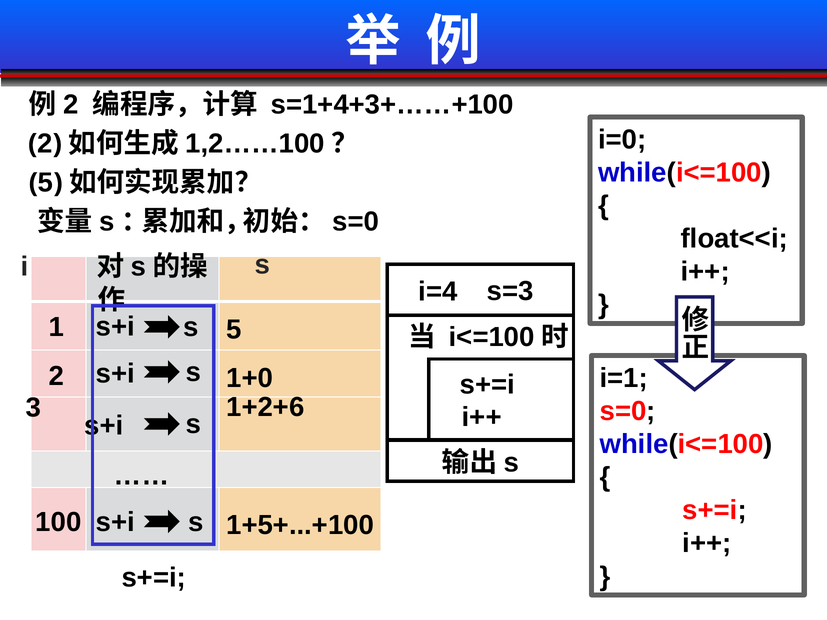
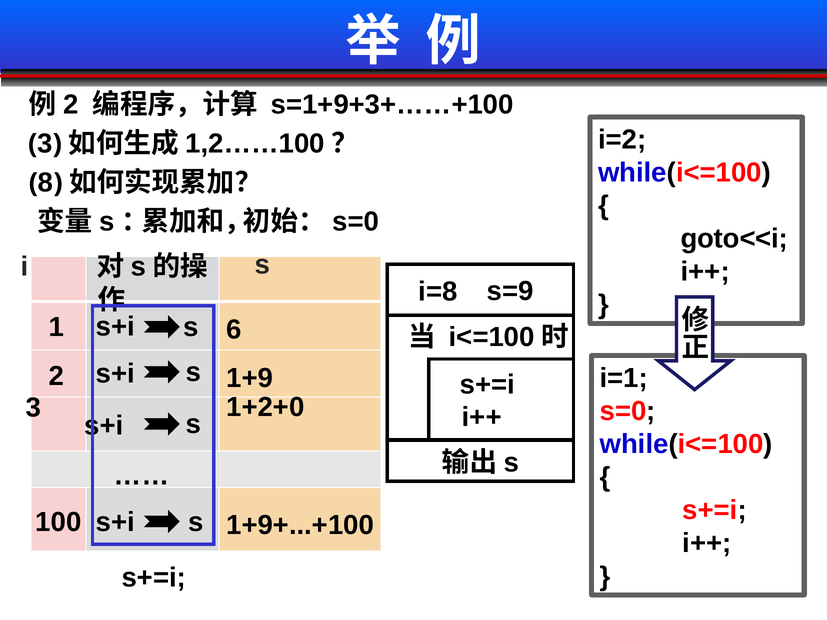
s=1+4+3+……+100: s=1+4+3+……+100 -> s=1+9+3+……+100
i=0: i=0 -> i=2
2 at (45, 144): 2 -> 3
5 at (46, 183): 5 -> 8
float<<i: float<<i -> goto<<i
s=3: s=3 -> s=9
i=4: i=4 -> i=8
1 5: 5 -> 6
1+0: 1+0 -> 1+9
1+2+6: 1+2+6 -> 1+2+0
1+5+...+100: 1+5+...+100 -> 1+9+...+100
